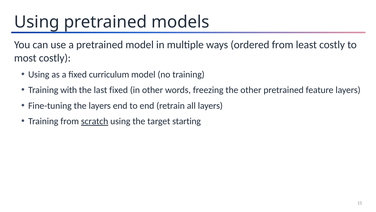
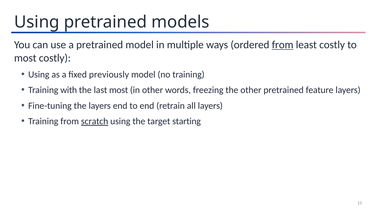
from at (283, 45) underline: none -> present
curriculum: curriculum -> previously
last fixed: fixed -> most
